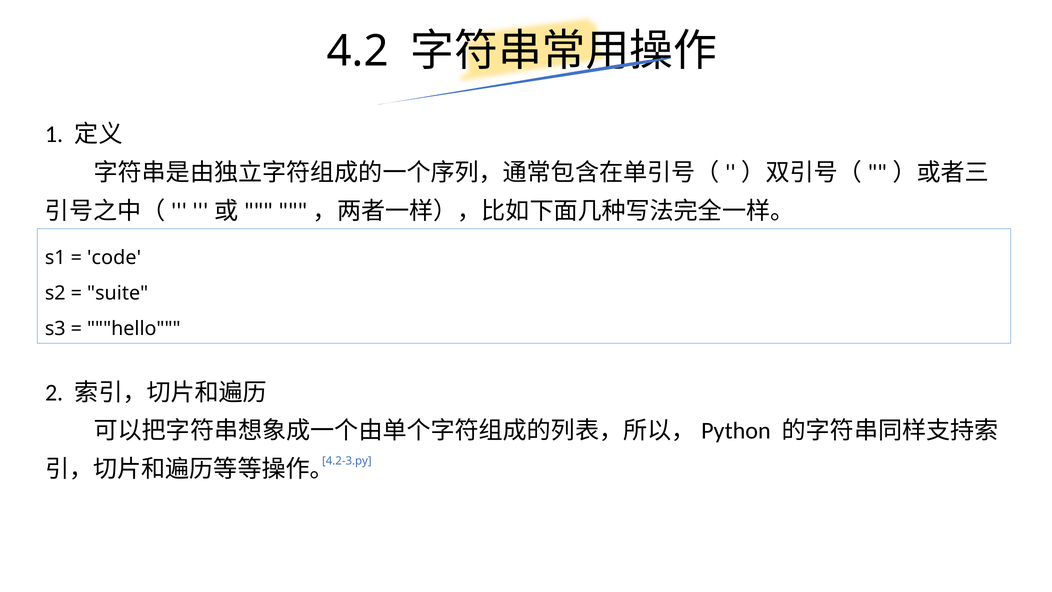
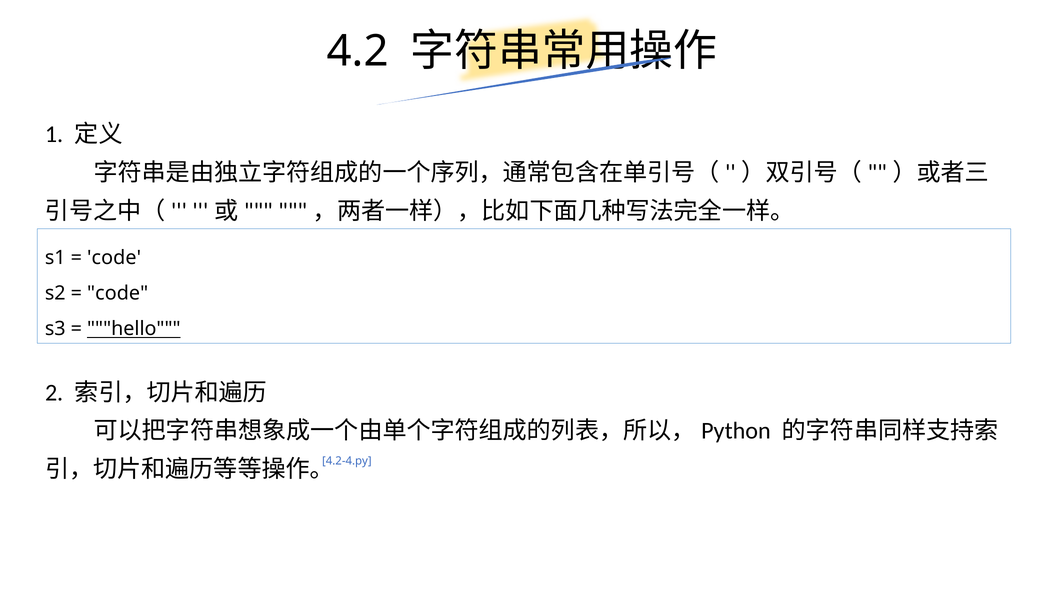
suite at (118, 293): suite -> code
hello underline: none -> present
4.2-3.py: 4.2-3.py -> 4.2-4.py
